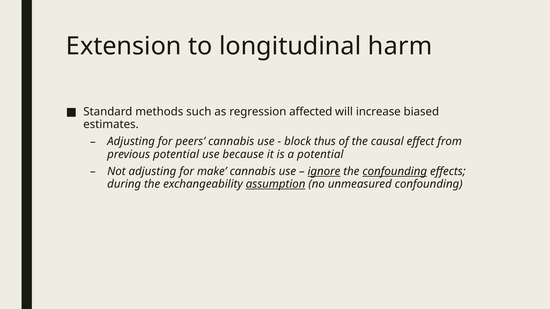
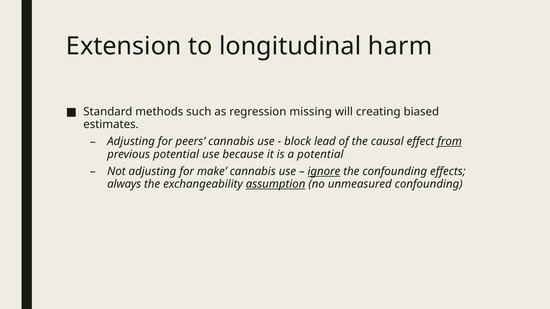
affected: affected -> missing
increase: increase -> creating
thus: thus -> lead
from underline: none -> present
confounding at (395, 171) underline: present -> none
during: during -> always
